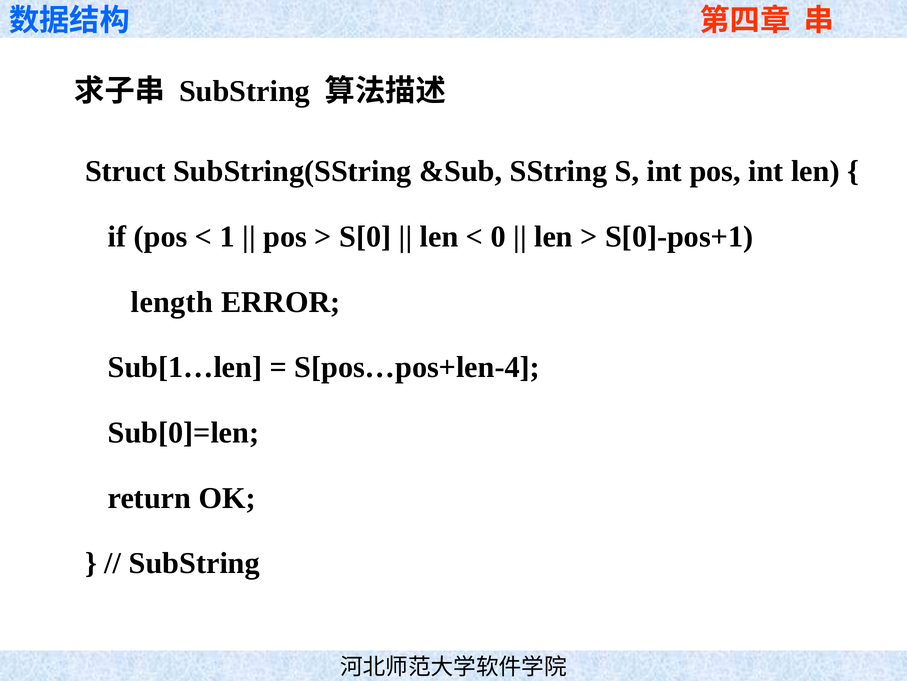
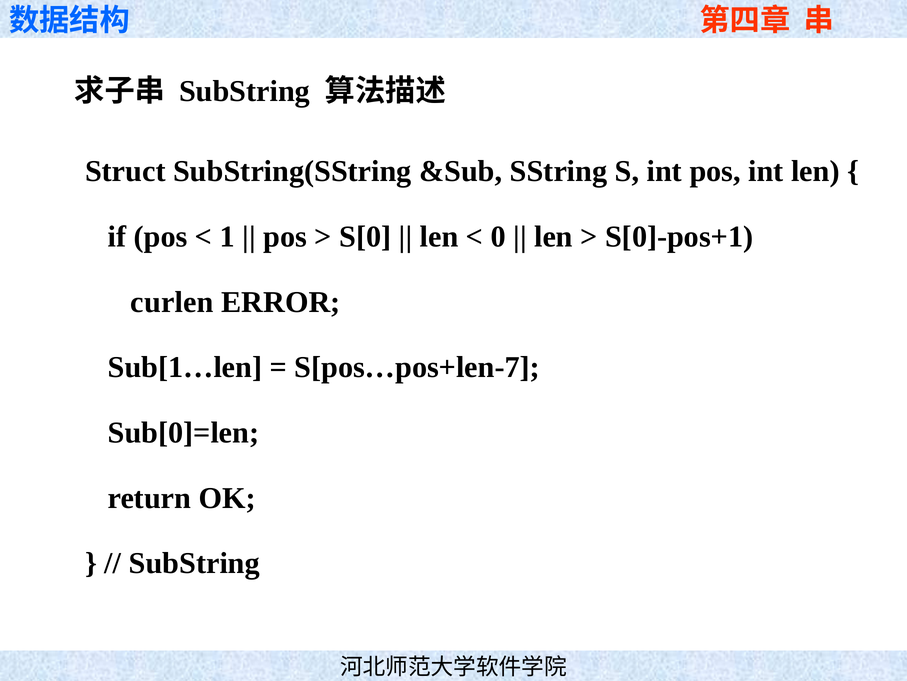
length: length -> curlen
S[pos…pos+len-4: S[pos…pos+len-4 -> S[pos…pos+len-7
